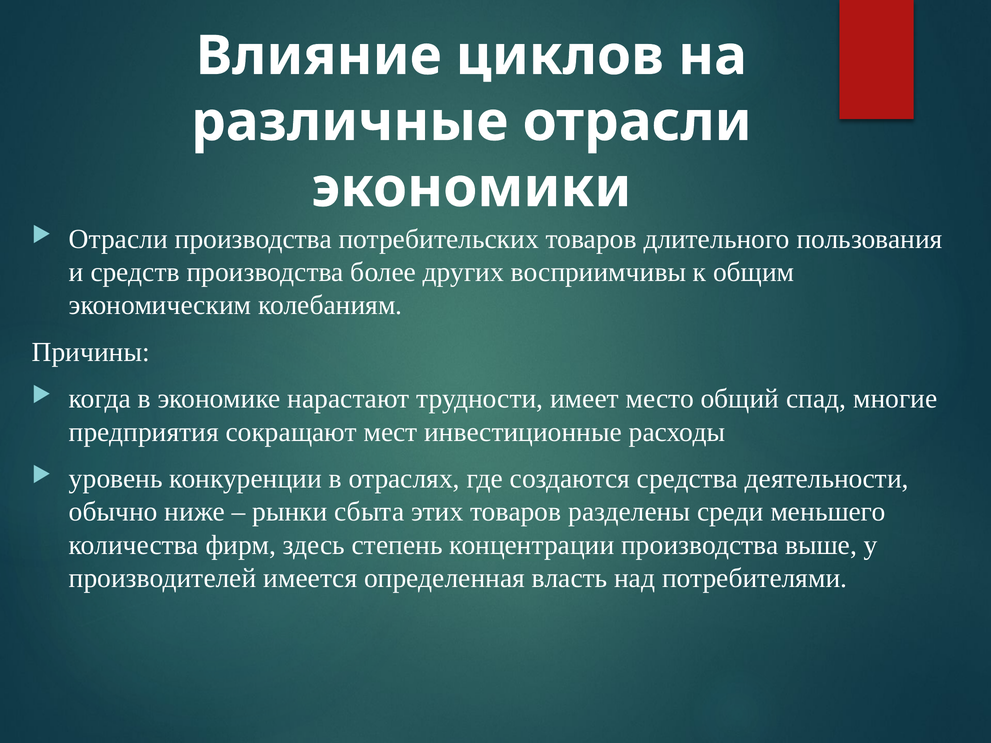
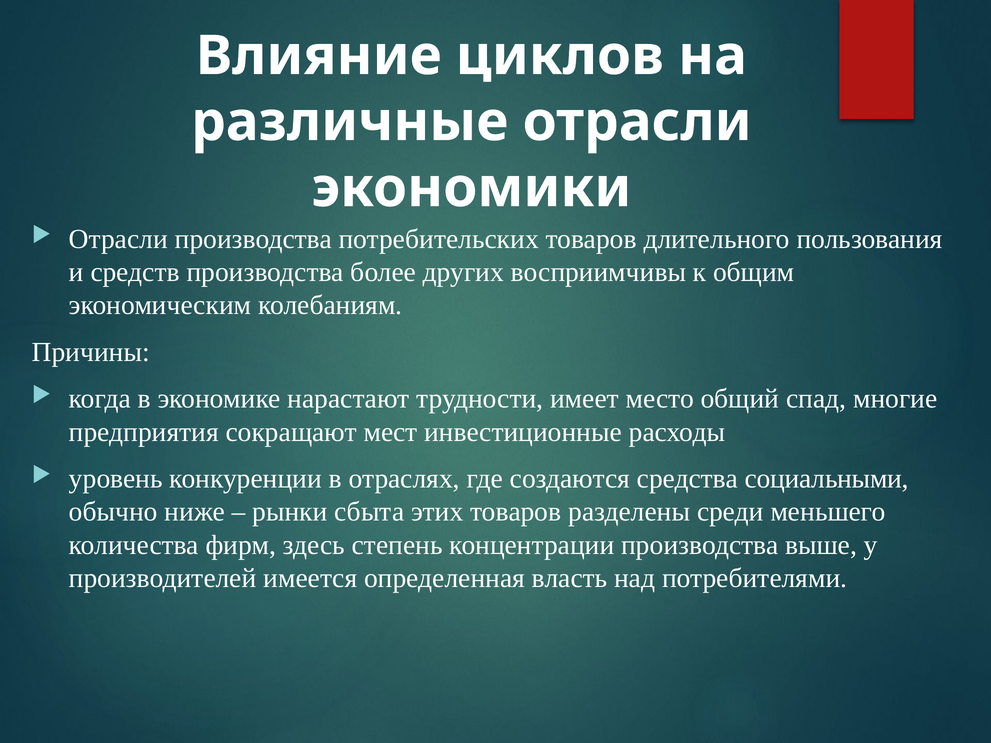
деятельности: деятельности -> социальными
